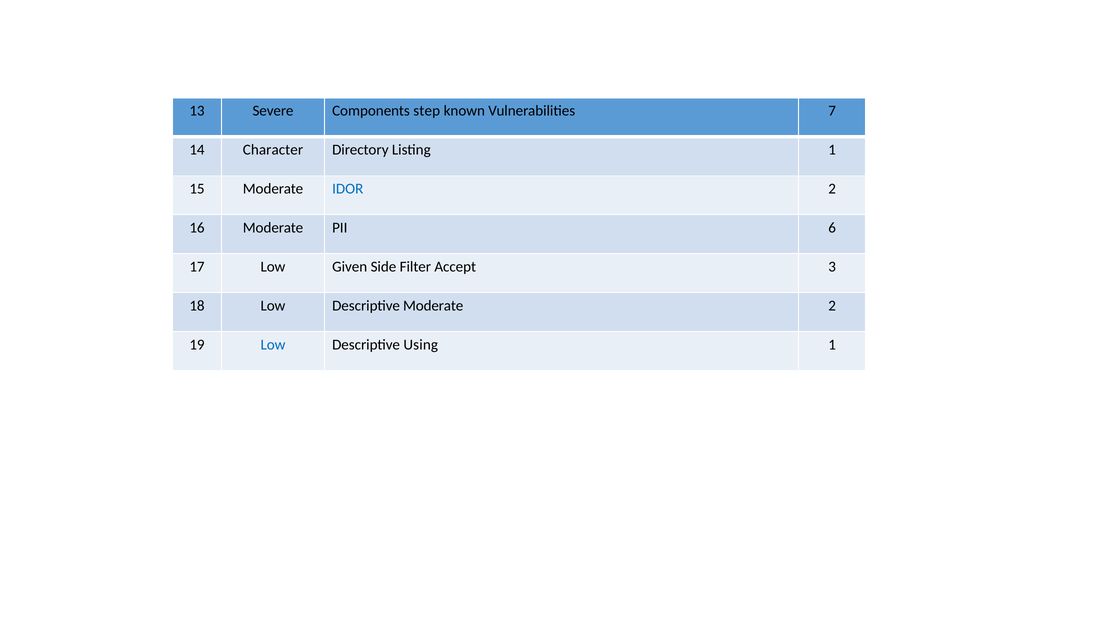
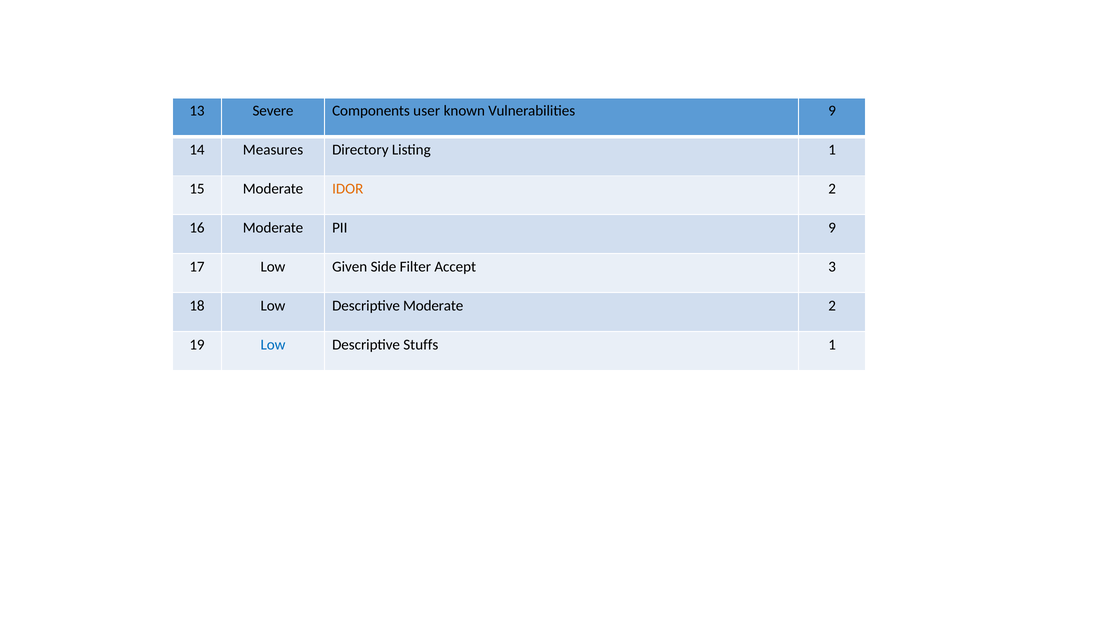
step: step -> user
Vulnerabilities 7: 7 -> 9
Character: Character -> Measures
IDOR colour: blue -> orange
PII 6: 6 -> 9
Using: Using -> Stuffs
